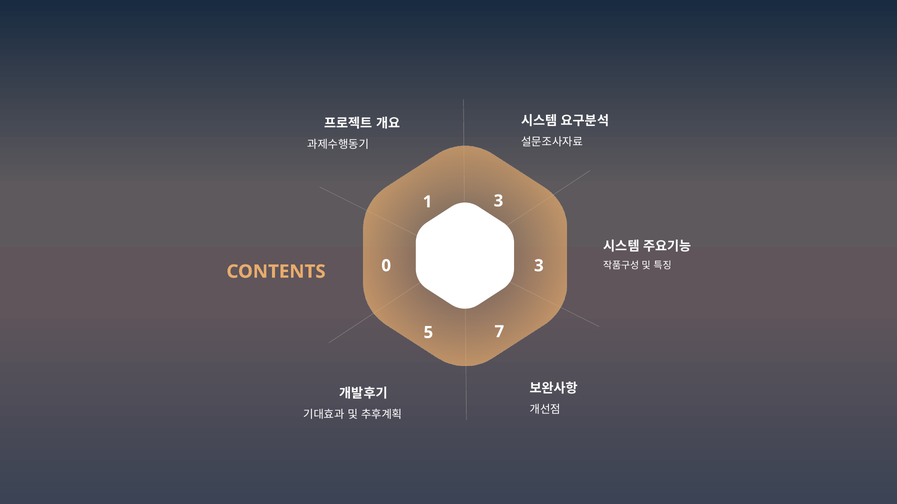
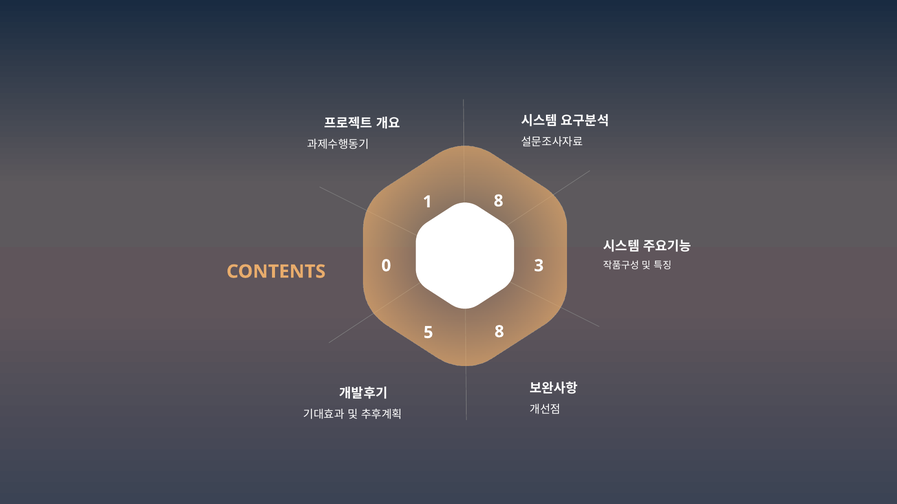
1 3: 3 -> 8
5 7: 7 -> 8
